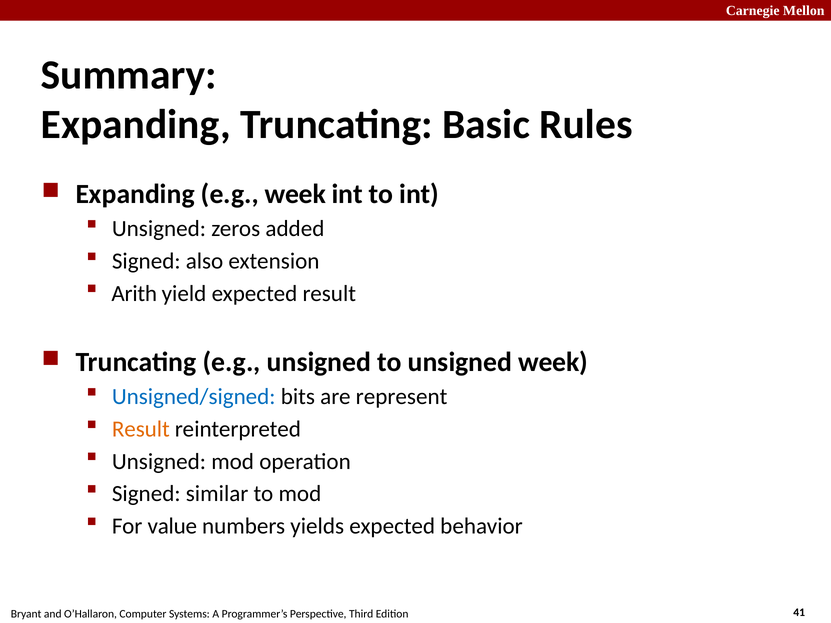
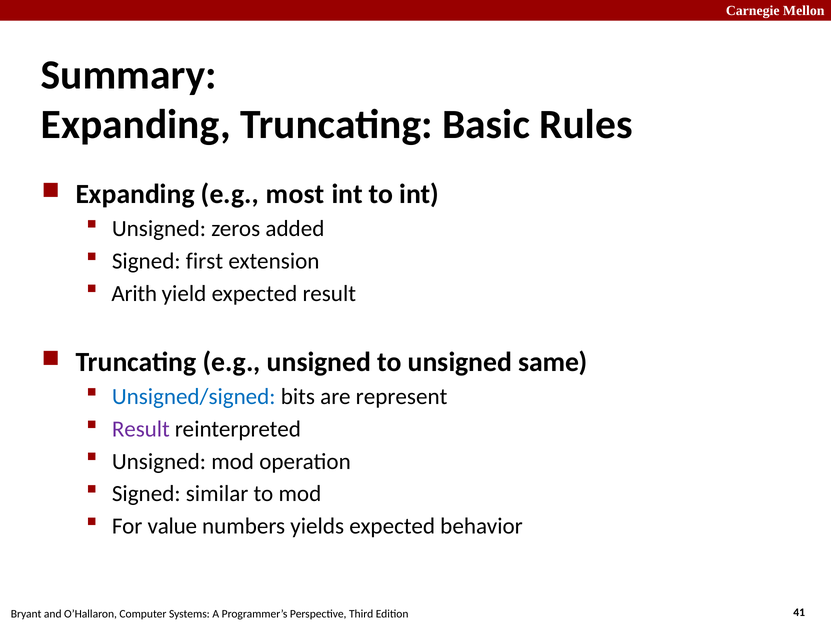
e.g week: week -> most
also: also -> first
unsigned week: week -> same
Result at (141, 429) colour: orange -> purple
